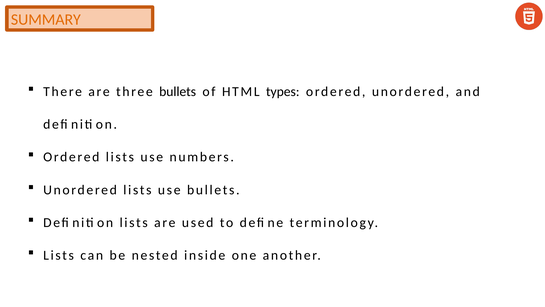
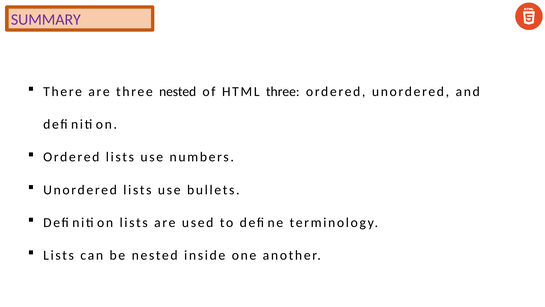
SUMMARY colour: orange -> purple
three bullets: bullets -> nested
HTML types: types -> three
